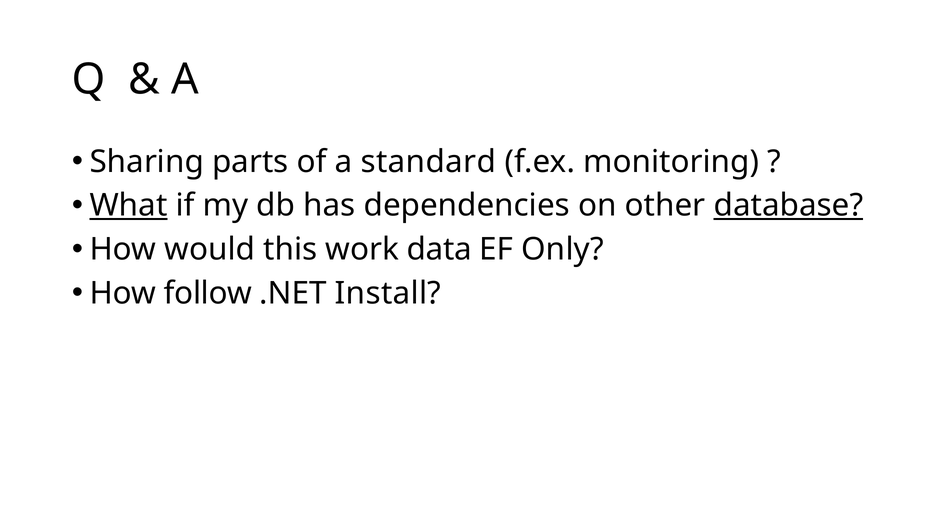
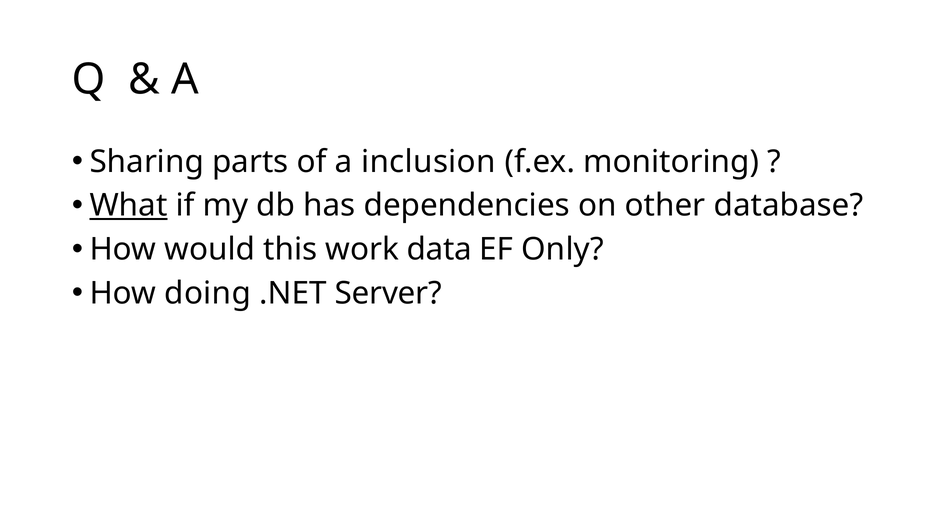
standard: standard -> inclusion
database underline: present -> none
follow: follow -> doing
Install: Install -> Server
